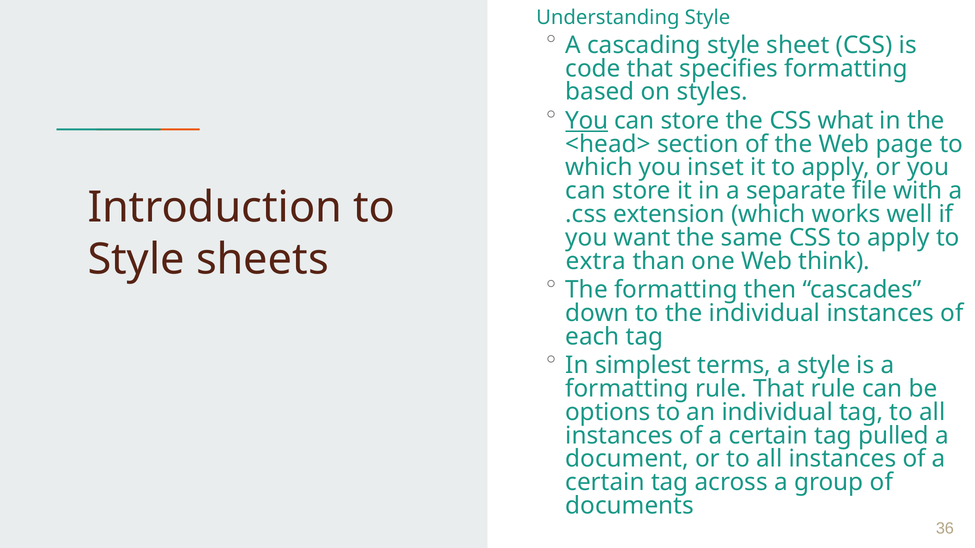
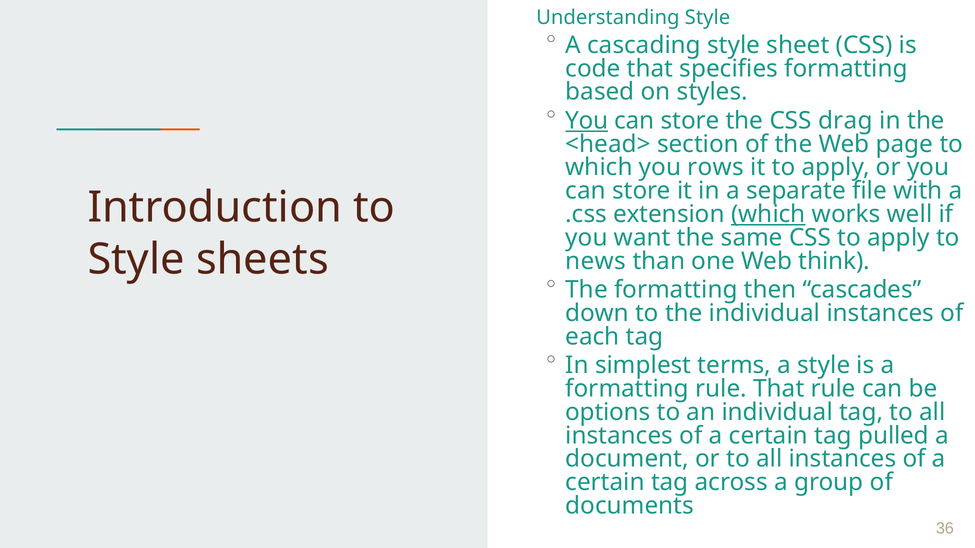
what: what -> drag
inset: inset -> rows
which at (768, 214) underline: none -> present
extra: extra -> news
